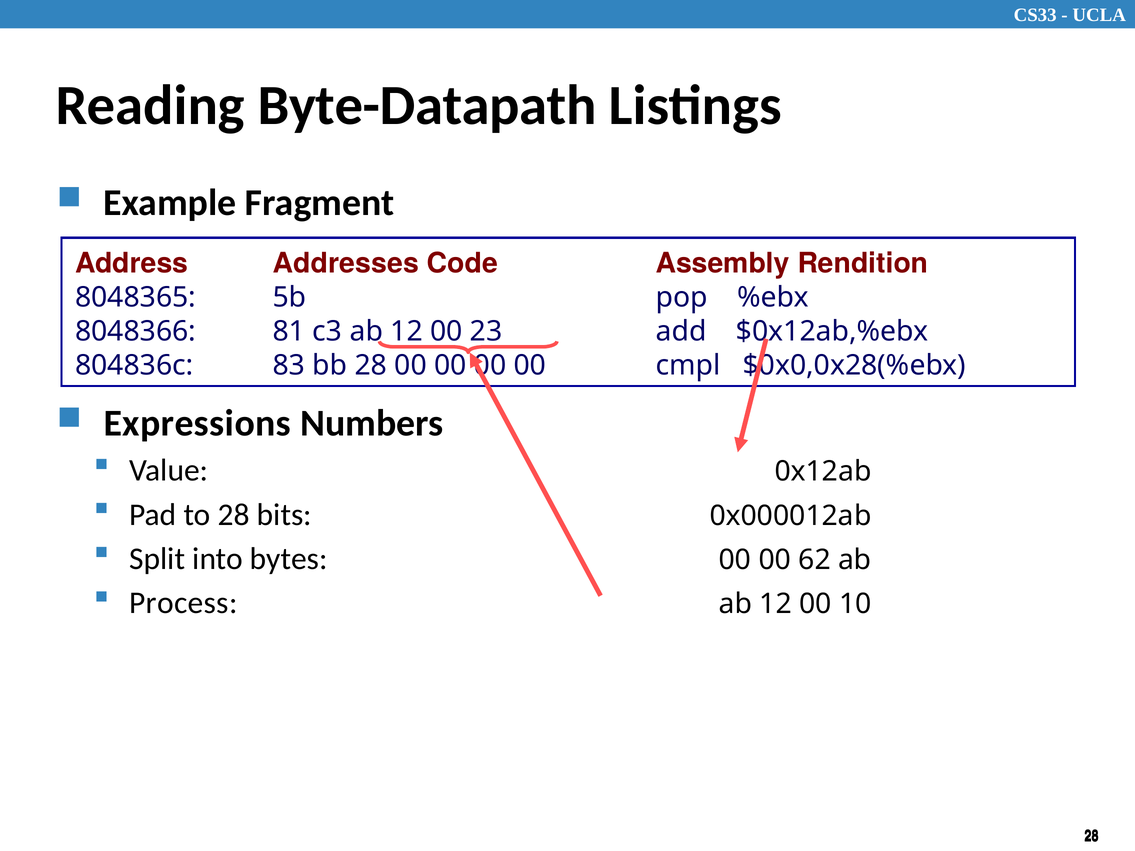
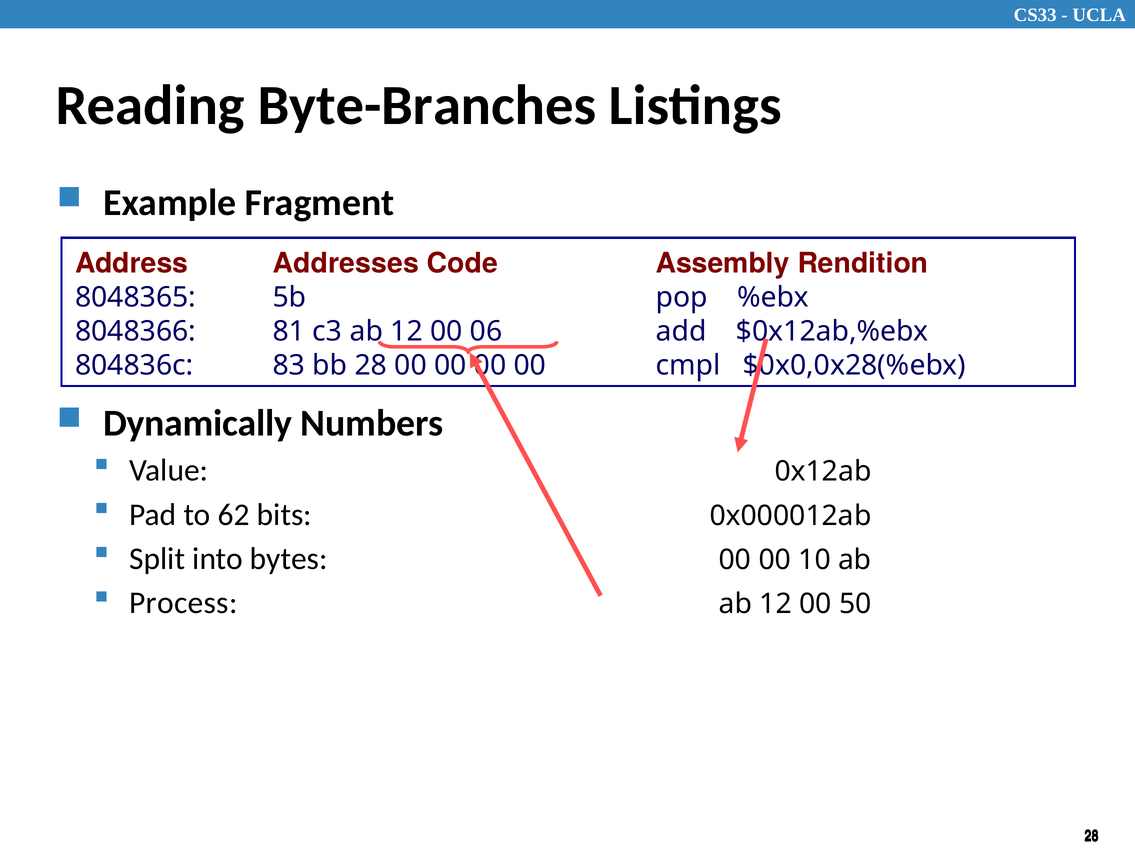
Byte-Datapath: Byte-Datapath -> Byte-Branches
23: 23 -> 06
Expressions: Expressions -> Dynamically
to 28: 28 -> 62
62: 62 -> 10
10: 10 -> 50
